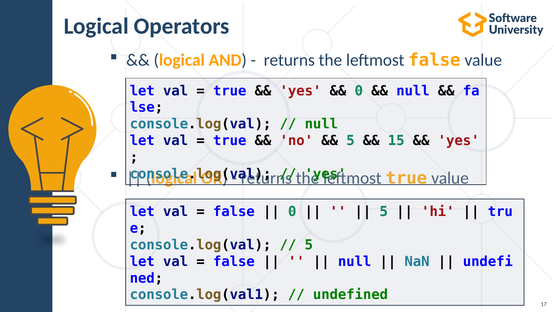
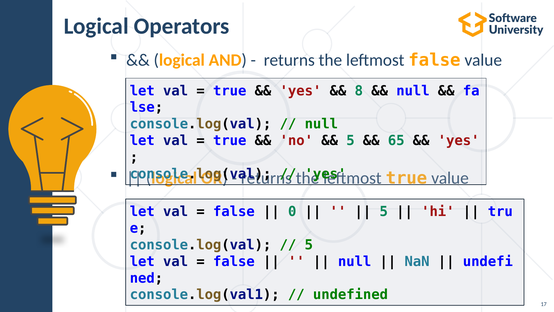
0 at (359, 91): 0 -> 8
15: 15 -> 65
